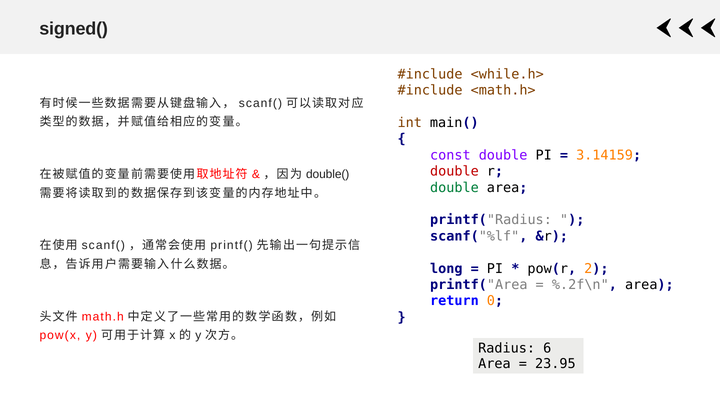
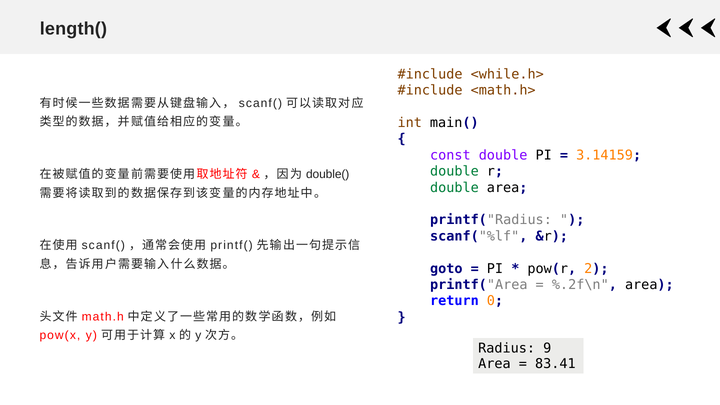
signed(: signed( -> length(
double at (454, 171) colour: red -> green
long: long -> goto
6: 6 -> 9
23.95: 23.95 -> 83.41
